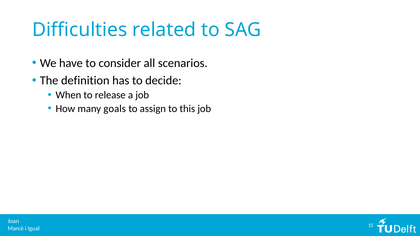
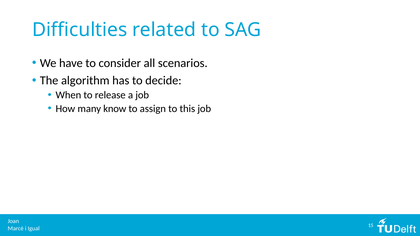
definition: definition -> algorithm
goals: goals -> know
